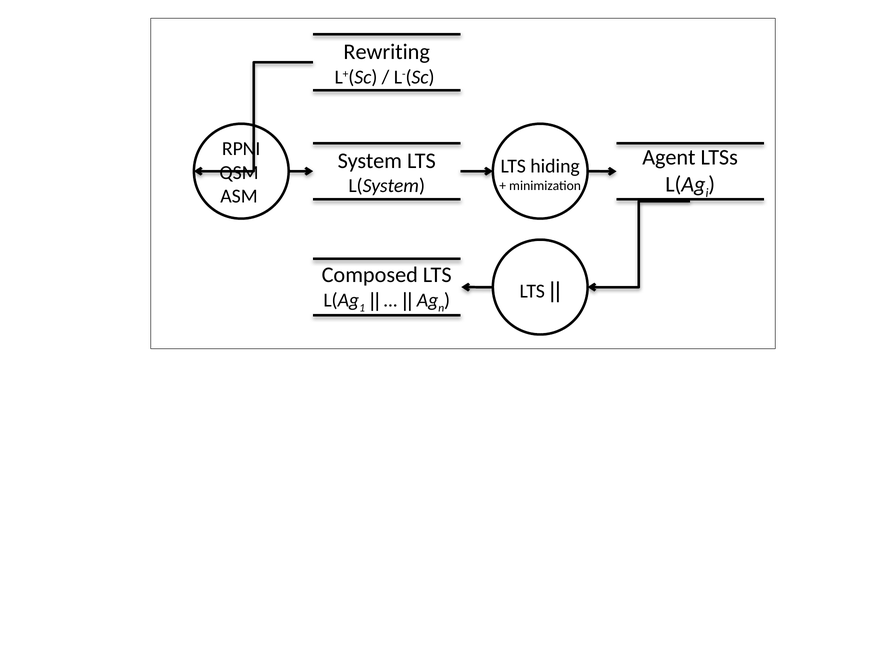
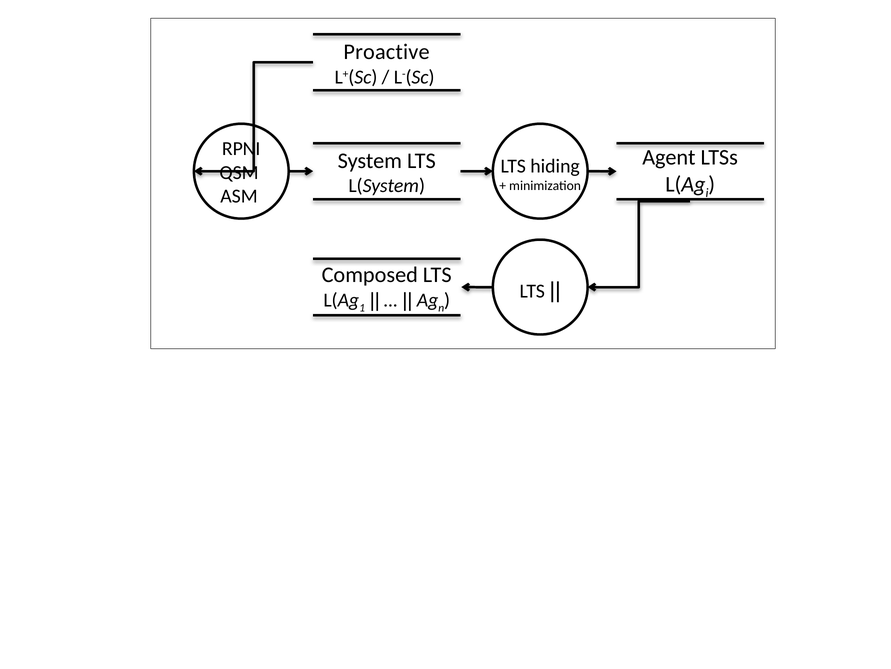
Rewriting: Rewriting -> Proactive
